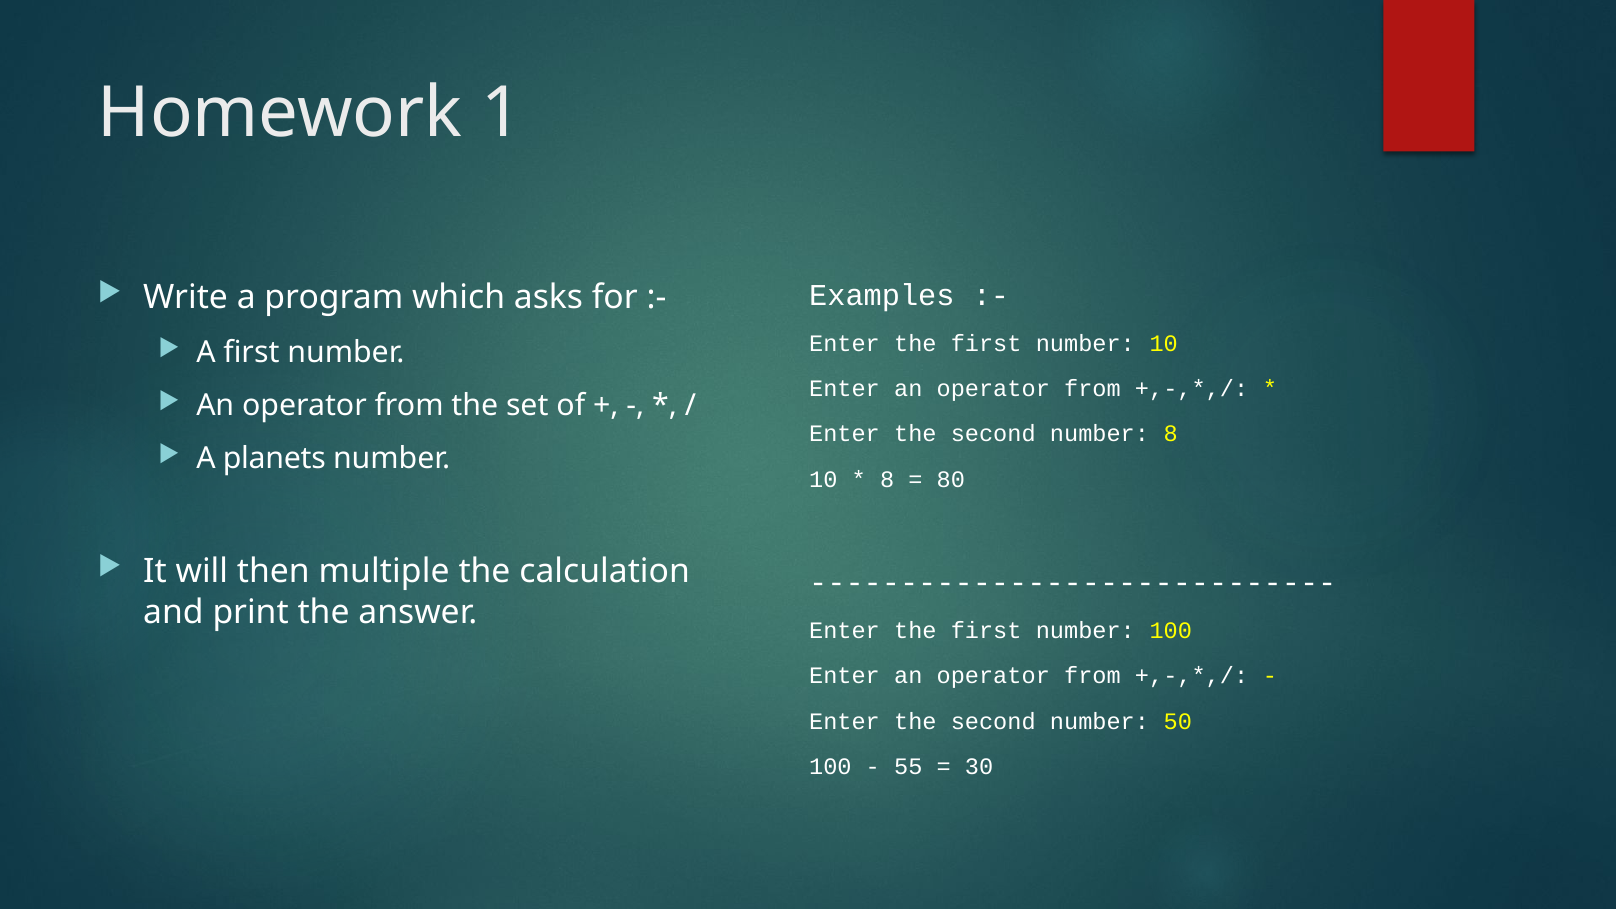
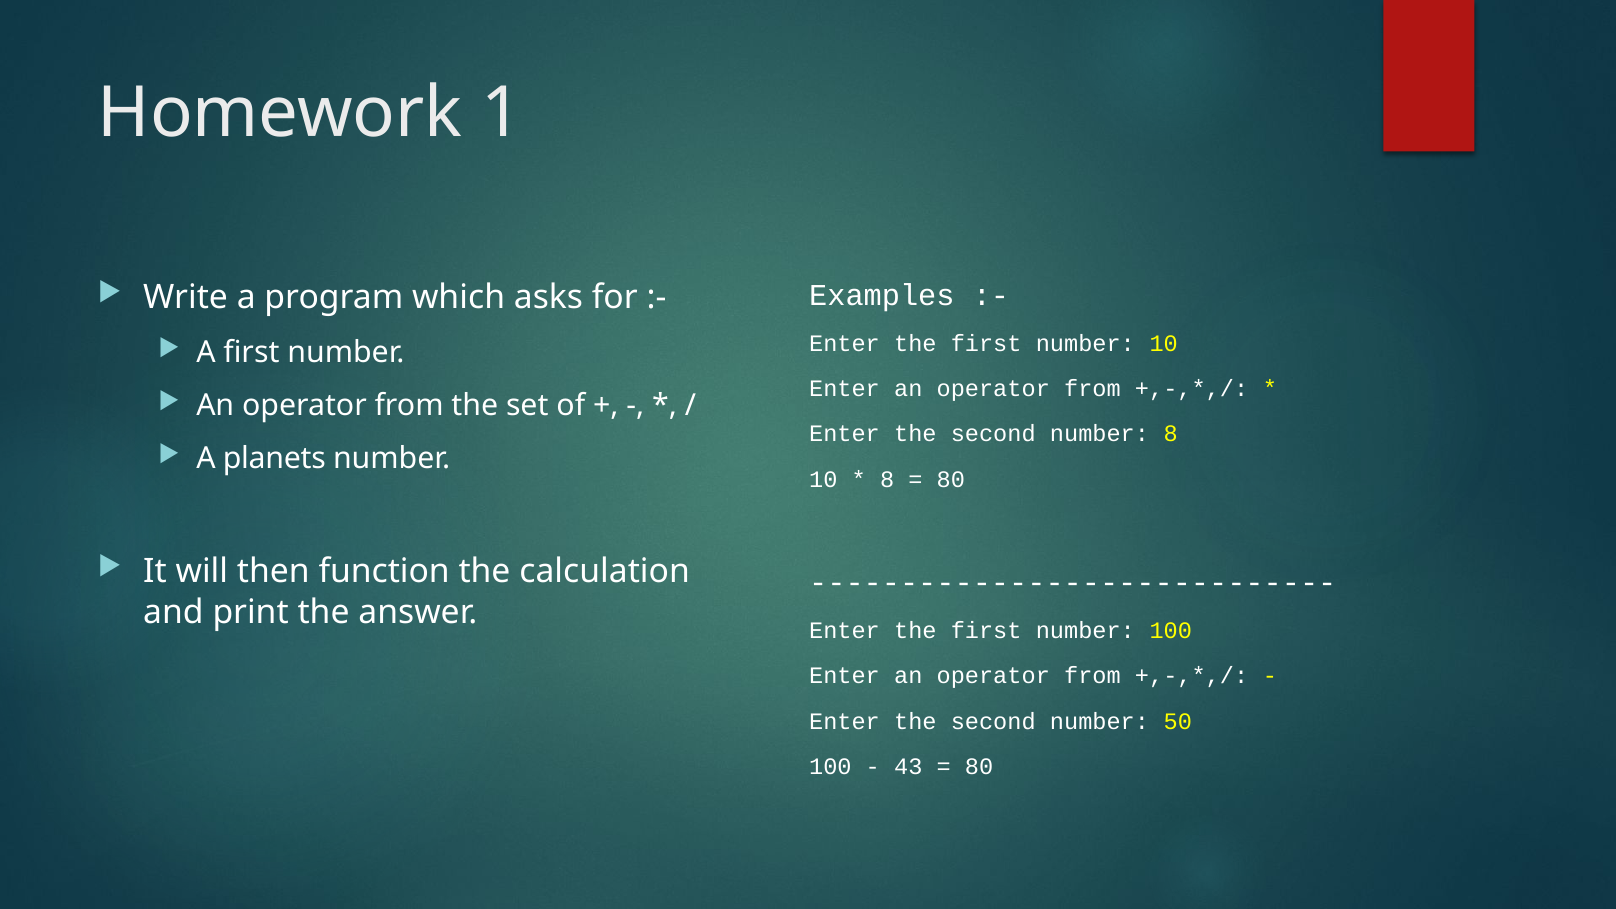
multiple: multiple -> function
55: 55 -> 43
30 at (979, 767): 30 -> 80
